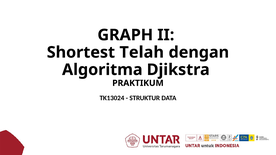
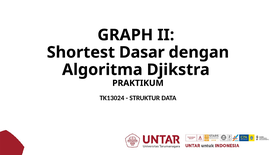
Telah: Telah -> Dasar
